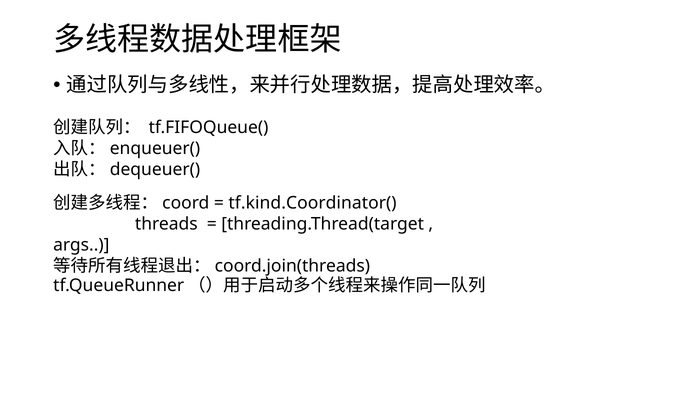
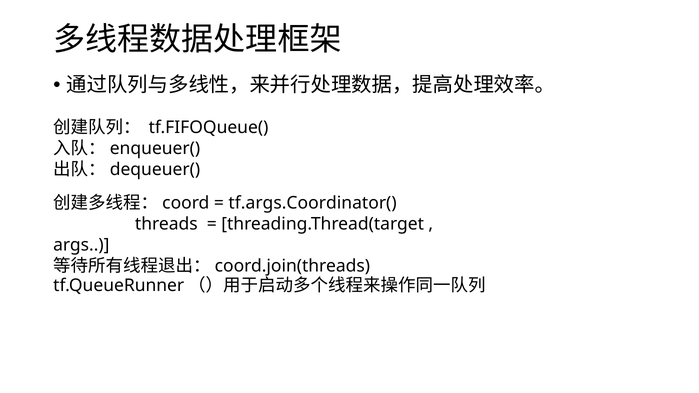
tf.kind.Coordinator(: tf.kind.Coordinator( -> tf.args.Coordinator(
